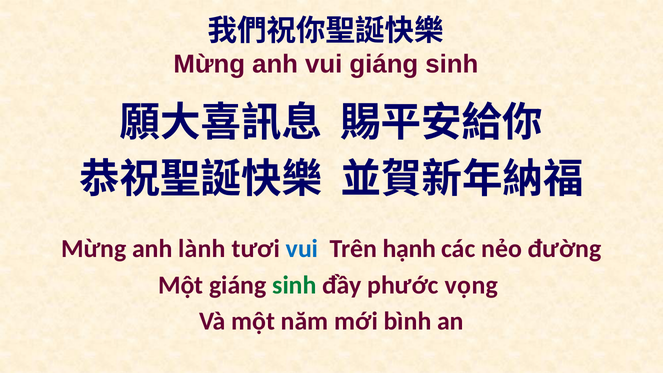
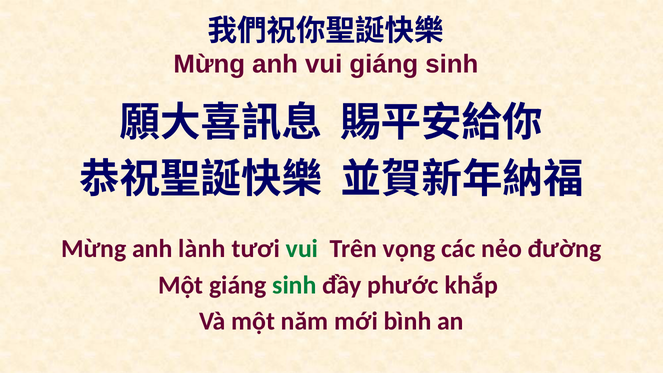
vui at (302, 249) colour: blue -> green
hạnh: hạnh -> vọng
vọng: vọng -> khắp
